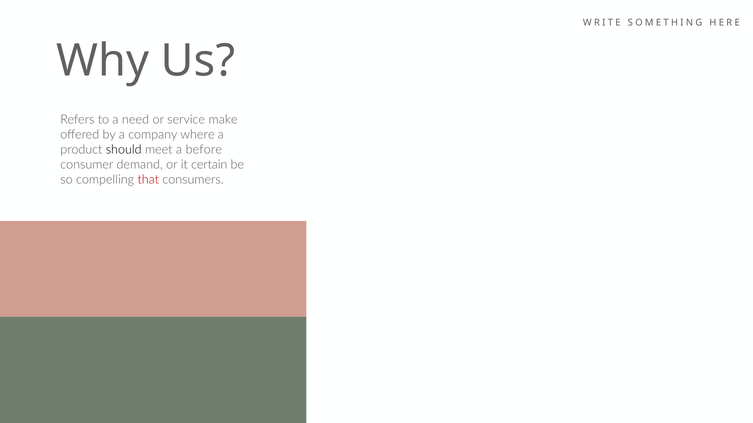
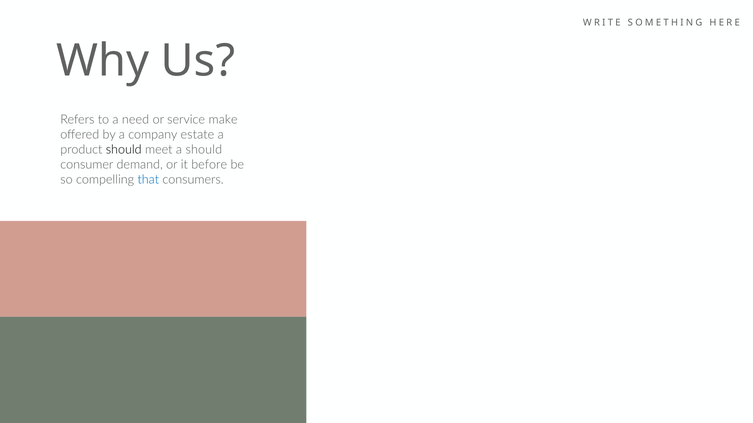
where: where -> estate
a before: before -> should
certain: certain -> before
that colour: red -> blue
